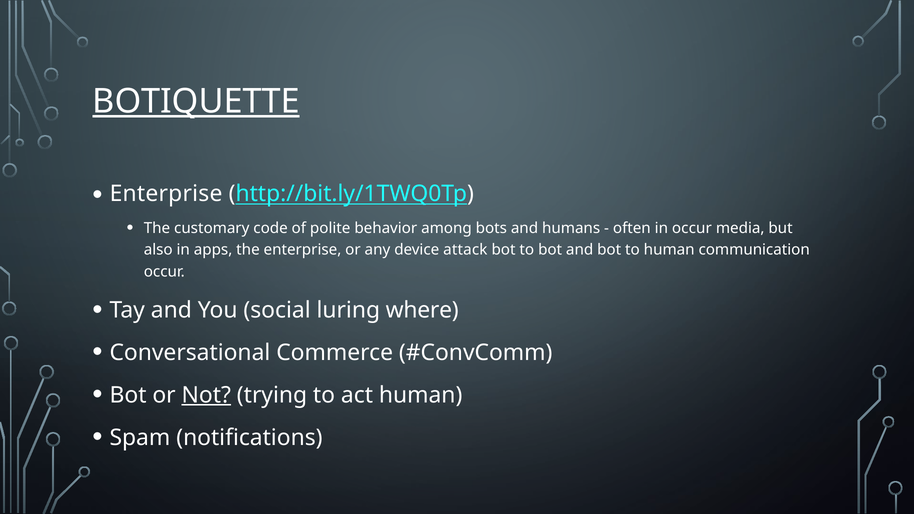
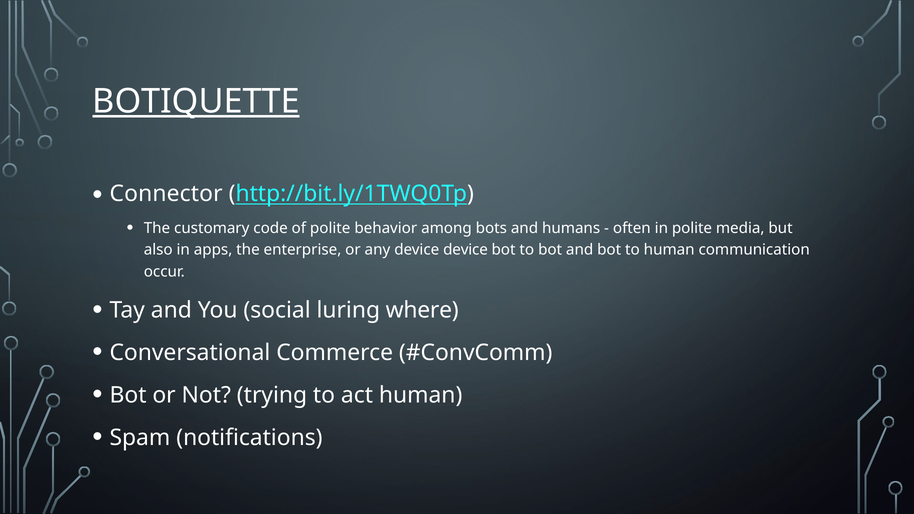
Enterprise at (166, 194): Enterprise -> Connector
in occur: occur -> polite
device attack: attack -> device
Not underline: present -> none
